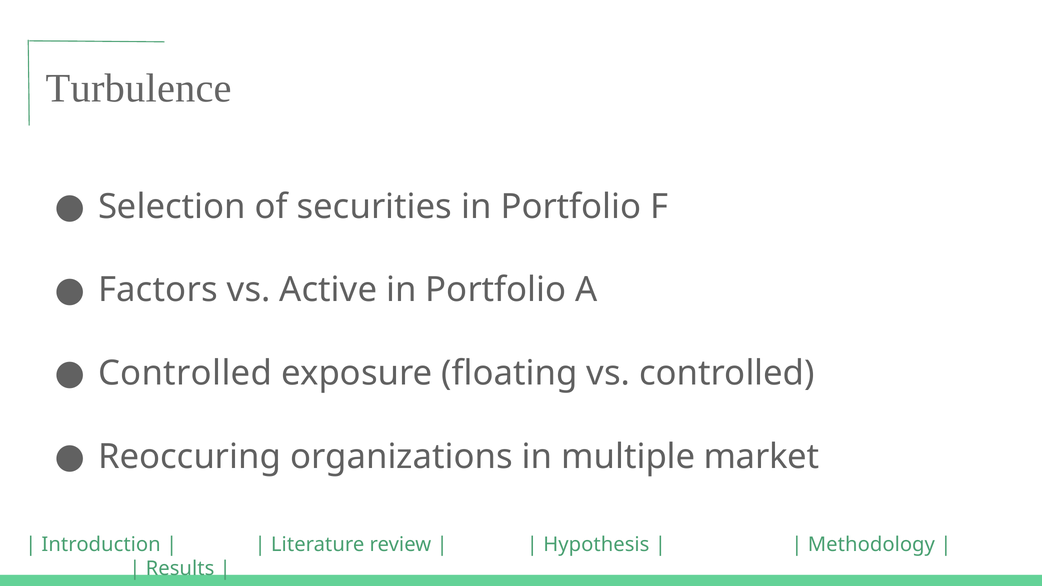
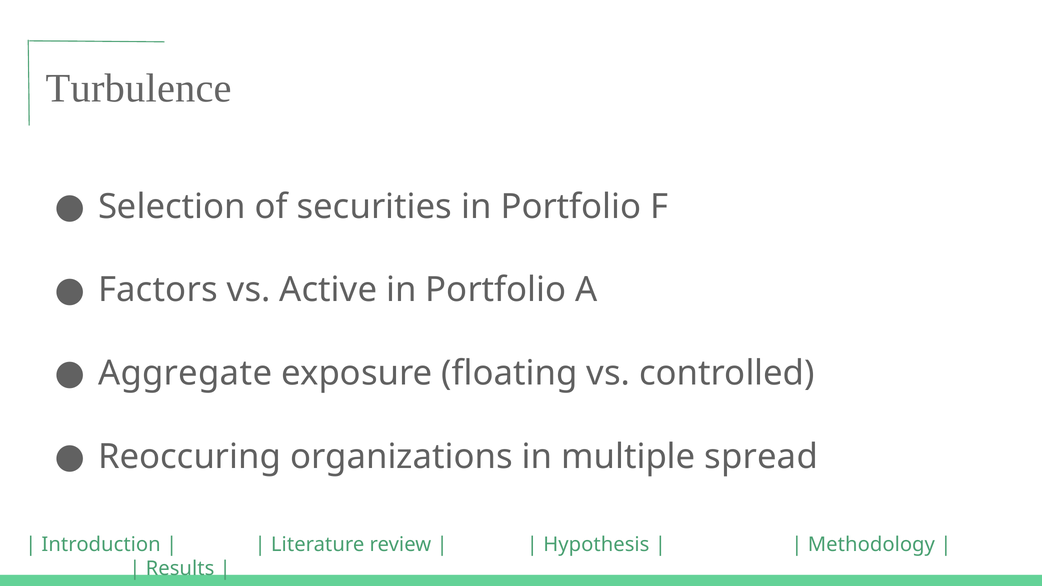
Controlled at (185, 373): Controlled -> Aggregate
market: market -> spread
